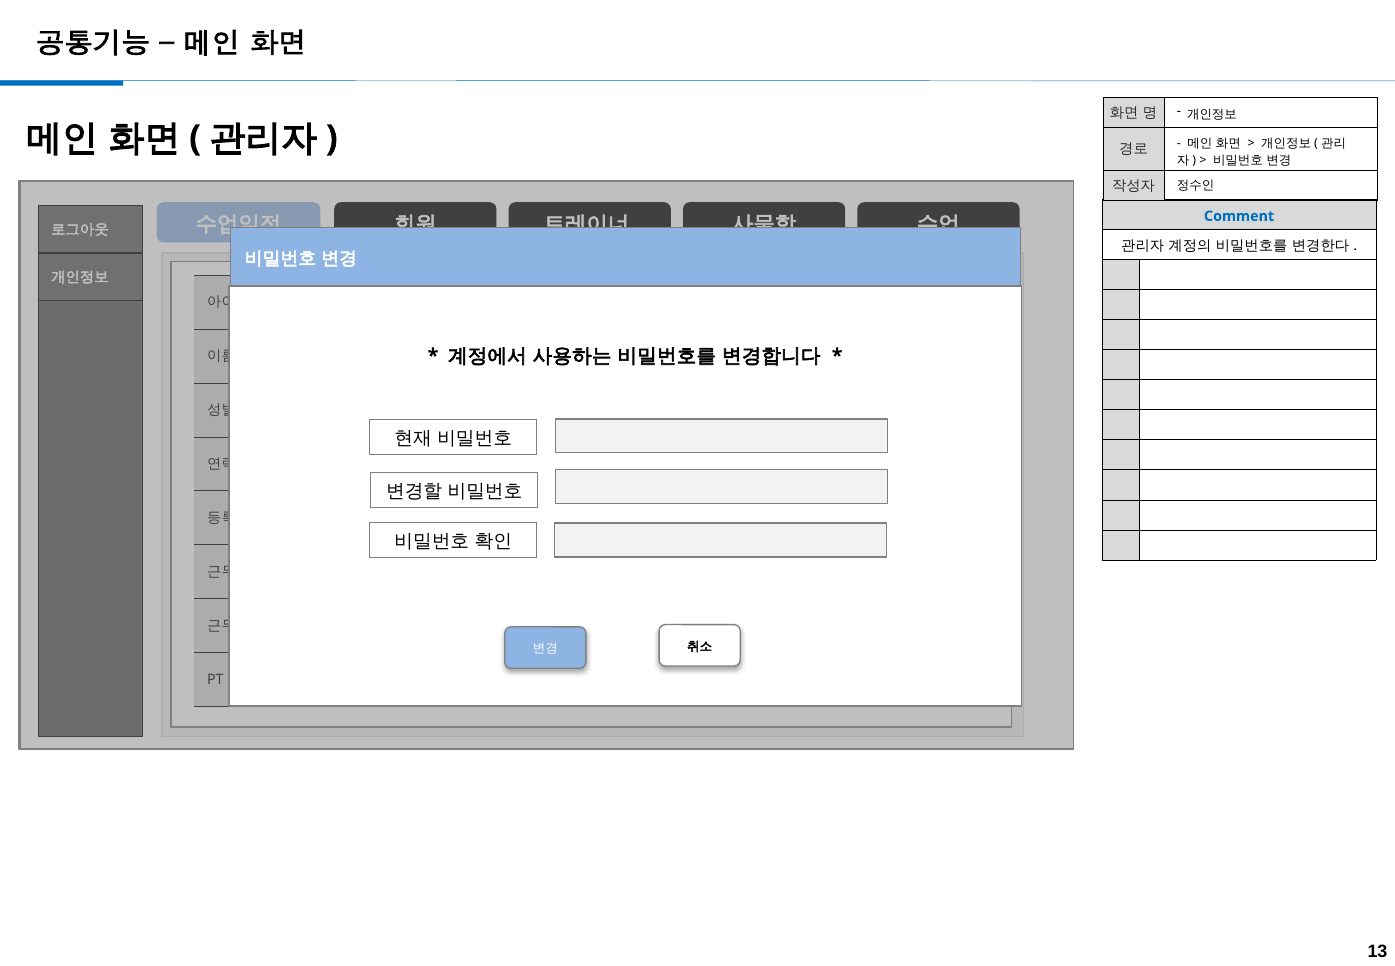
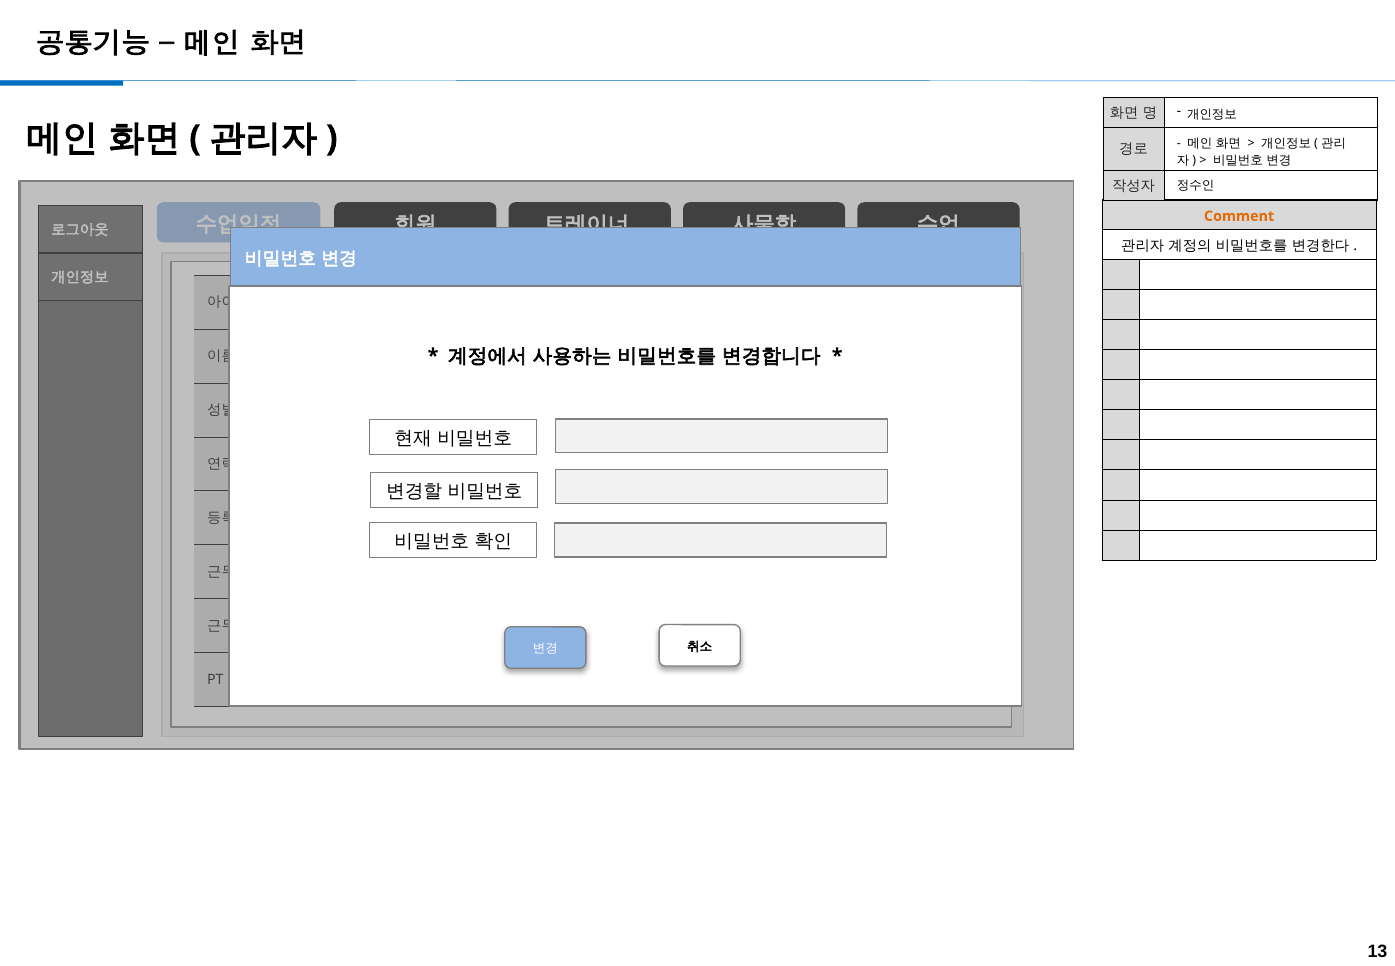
Comment colour: blue -> orange
